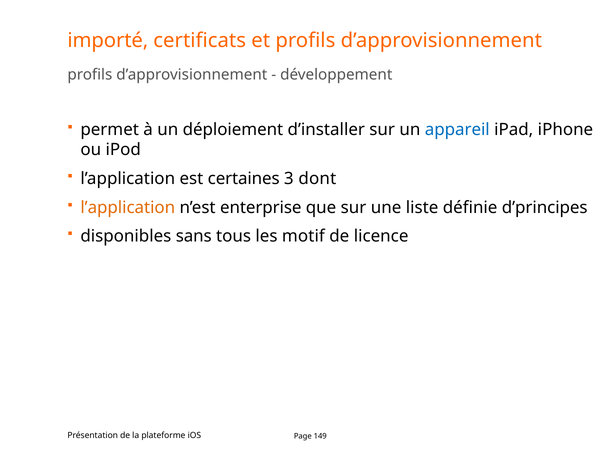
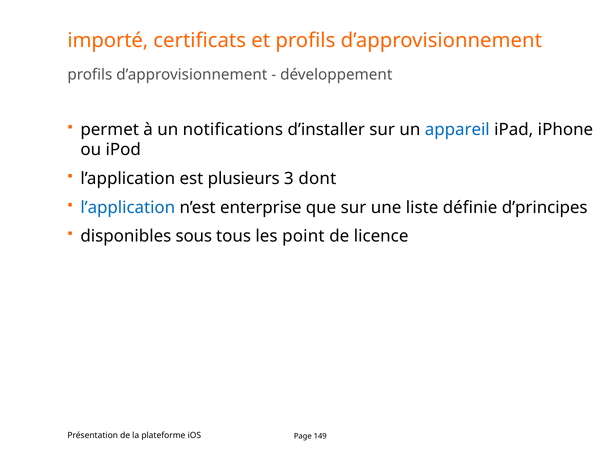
déploiement: déploiement -> notifications
certaines: certaines -> plusieurs
l’application at (128, 208) colour: orange -> blue
sans: sans -> sous
motif: motif -> point
